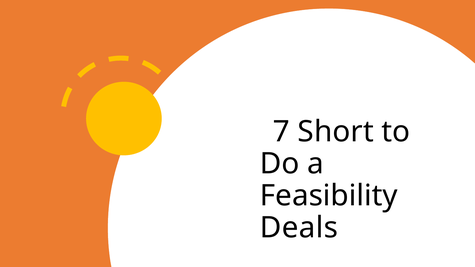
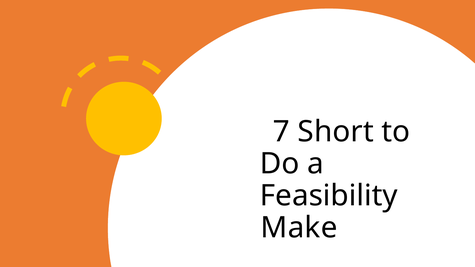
Deals: Deals -> Make
